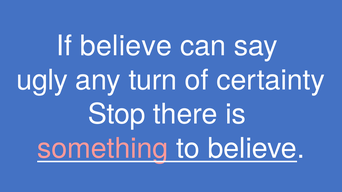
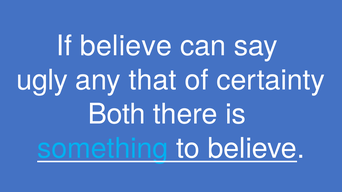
turn: turn -> that
Stop: Stop -> Both
something colour: pink -> light blue
